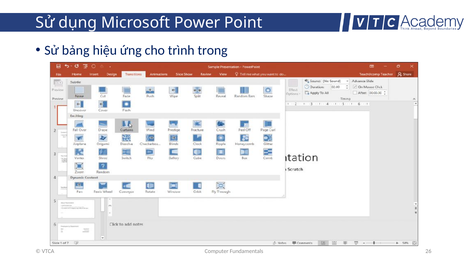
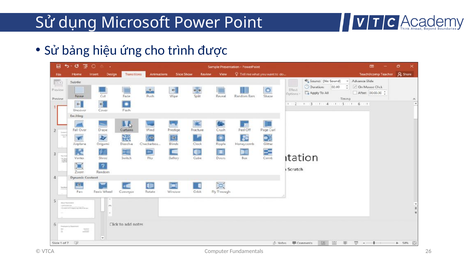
trong: trong -> được
